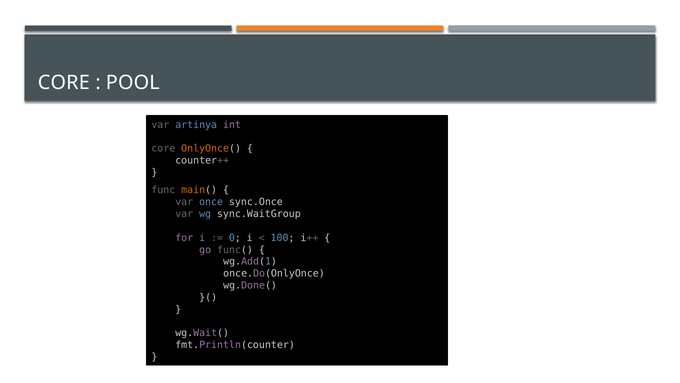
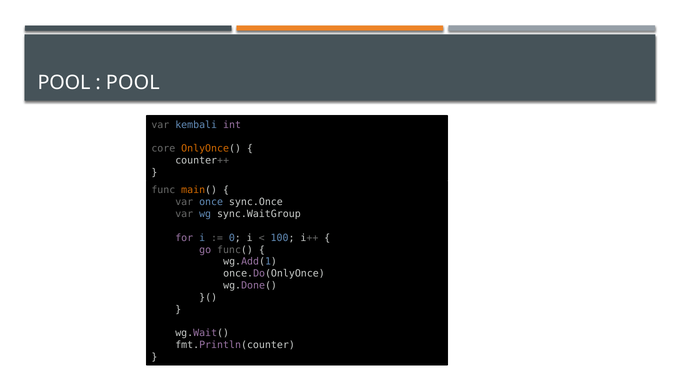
CORE at (64, 83): CORE -> POOL
artinya: artinya -> kembali
